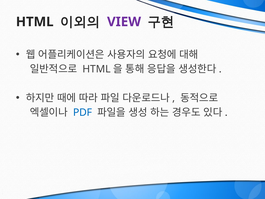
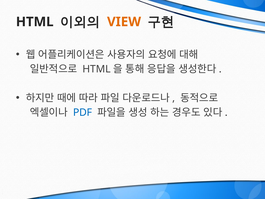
VIEW colour: purple -> orange
